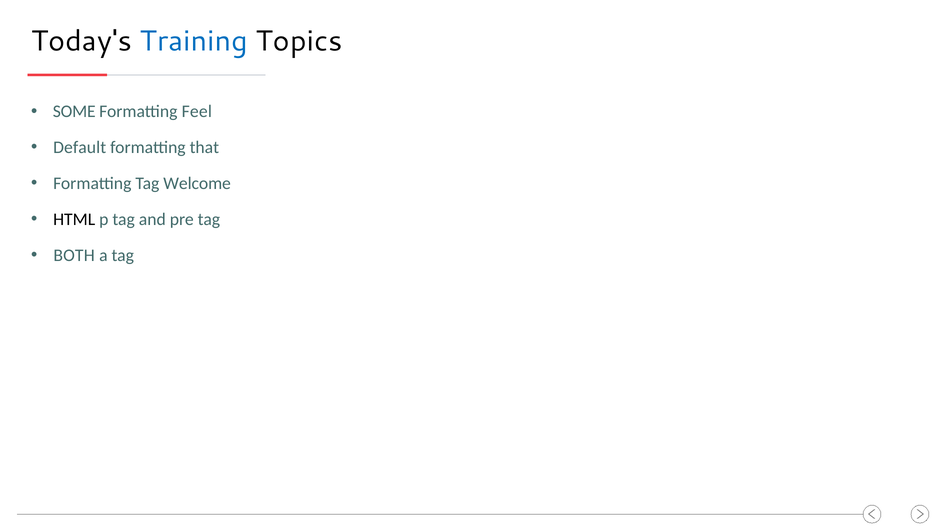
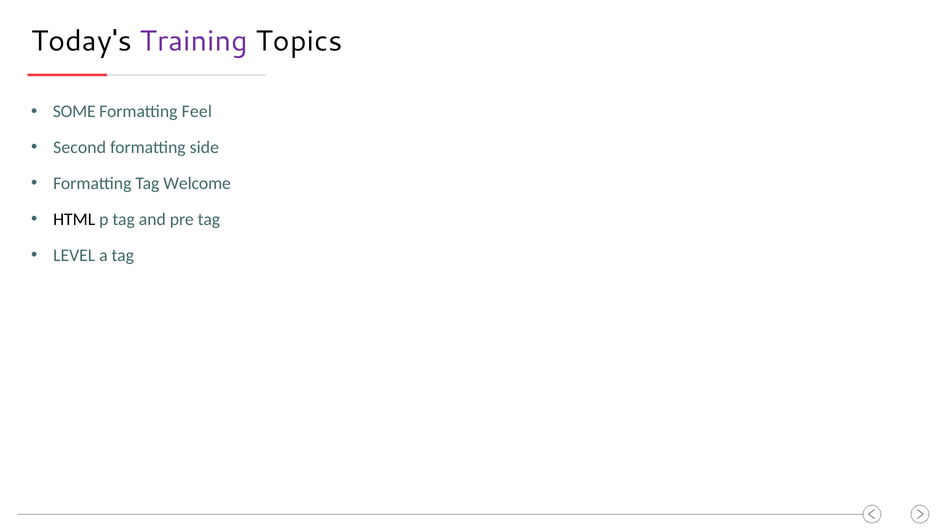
Training colour: blue -> purple
Default: Default -> Second
that: that -> side
BOTH: BOTH -> LEVEL
